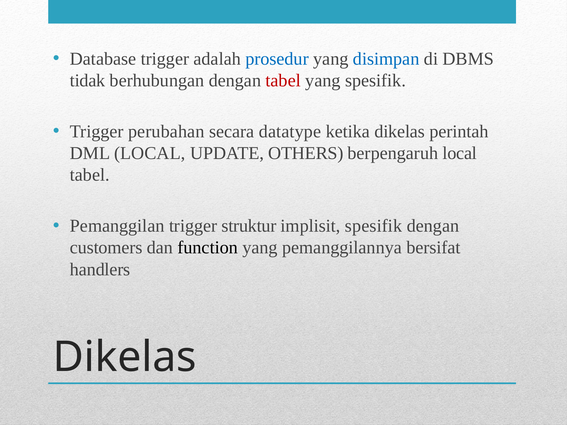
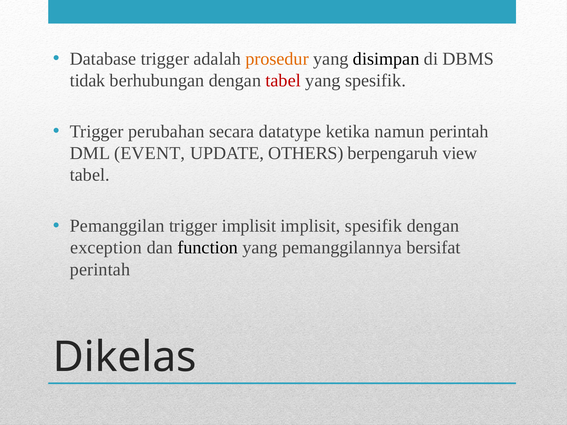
prosedur colour: blue -> orange
disimpan colour: blue -> black
ketika dikelas: dikelas -> namun
DML LOCAL: LOCAL -> EVENT
berpengaruh local: local -> view
trigger struktur: struktur -> implisit
customers: customers -> exception
handlers at (100, 270): handlers -> perintah
